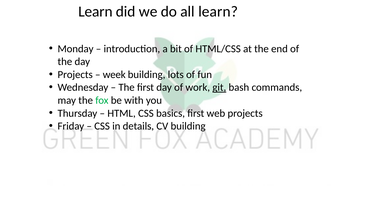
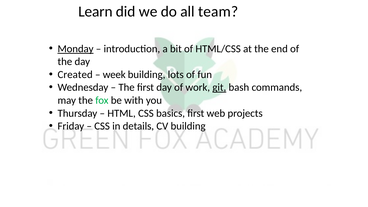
all learn: learn -> team
Monday underline: none -> present
Projects at (75, 75): Projects -> Created
